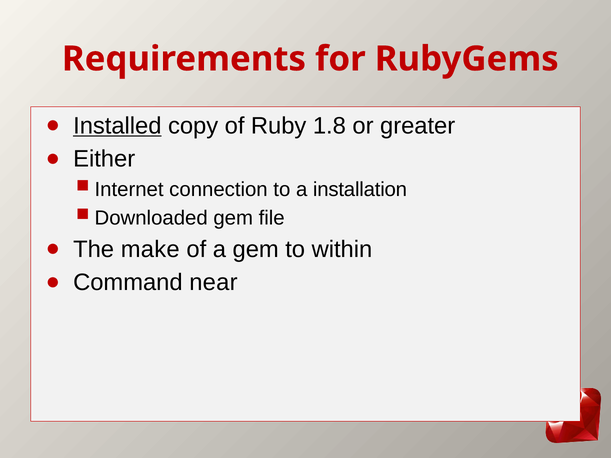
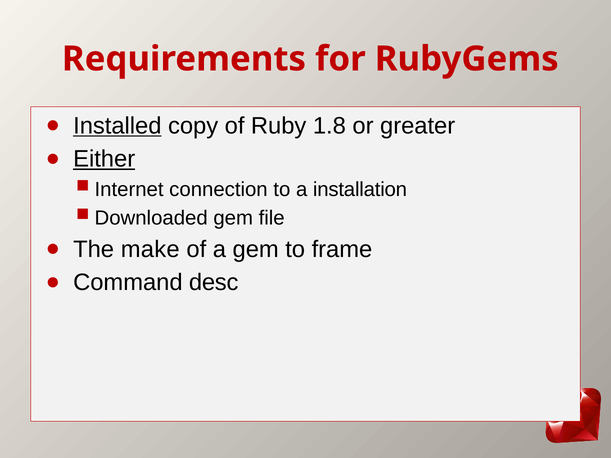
Either underline: none -> present
within: within -> frame
near: near -> desc
